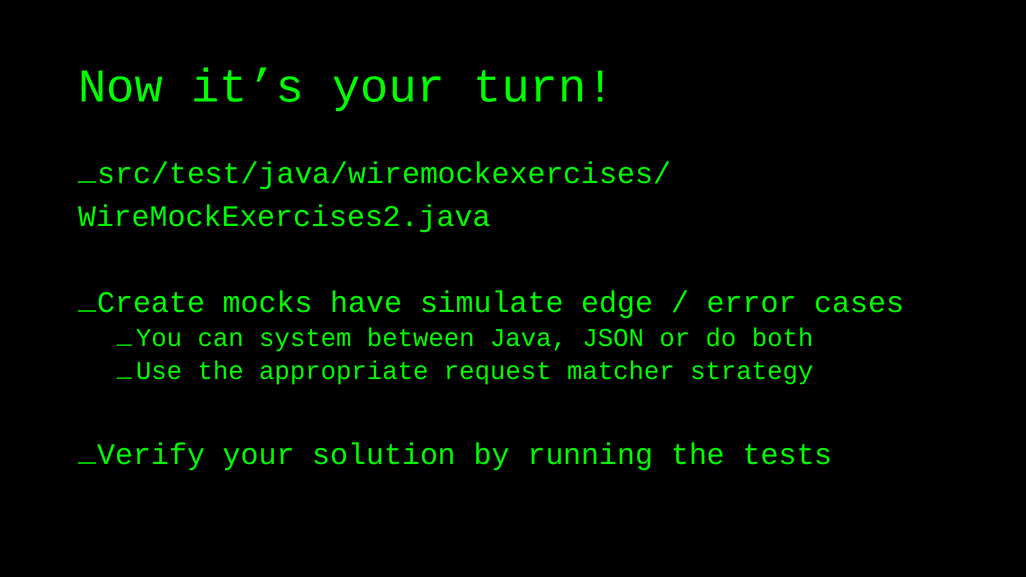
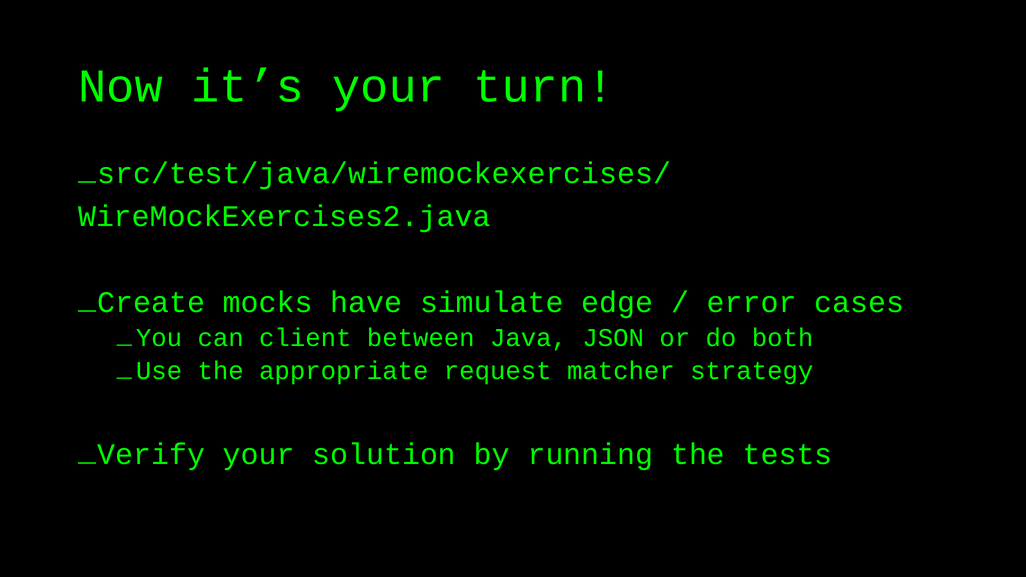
system: system -> client
